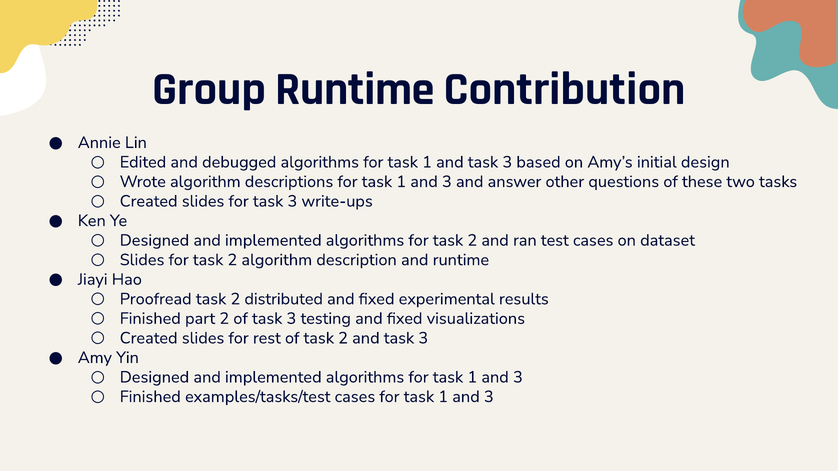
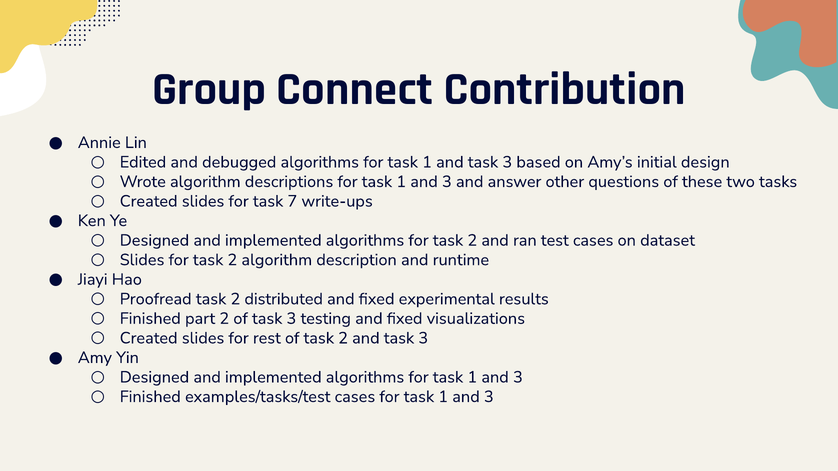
Group Runtime: Runtime -> Connect
for task 3: 3 -> 7
